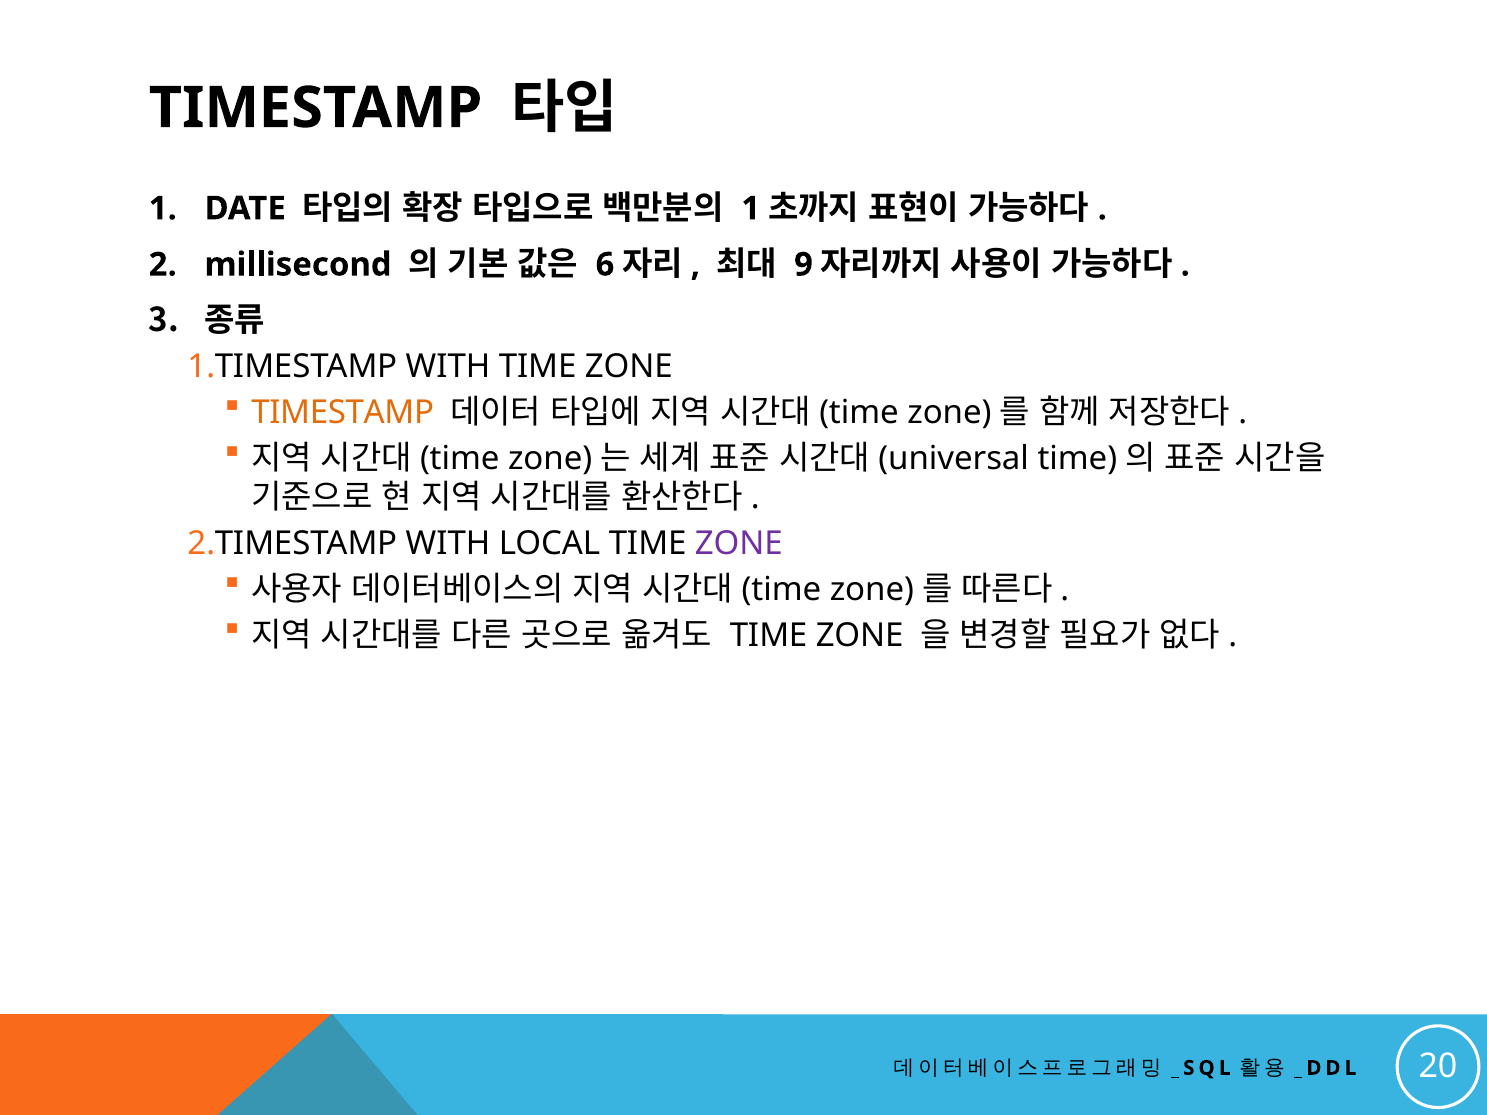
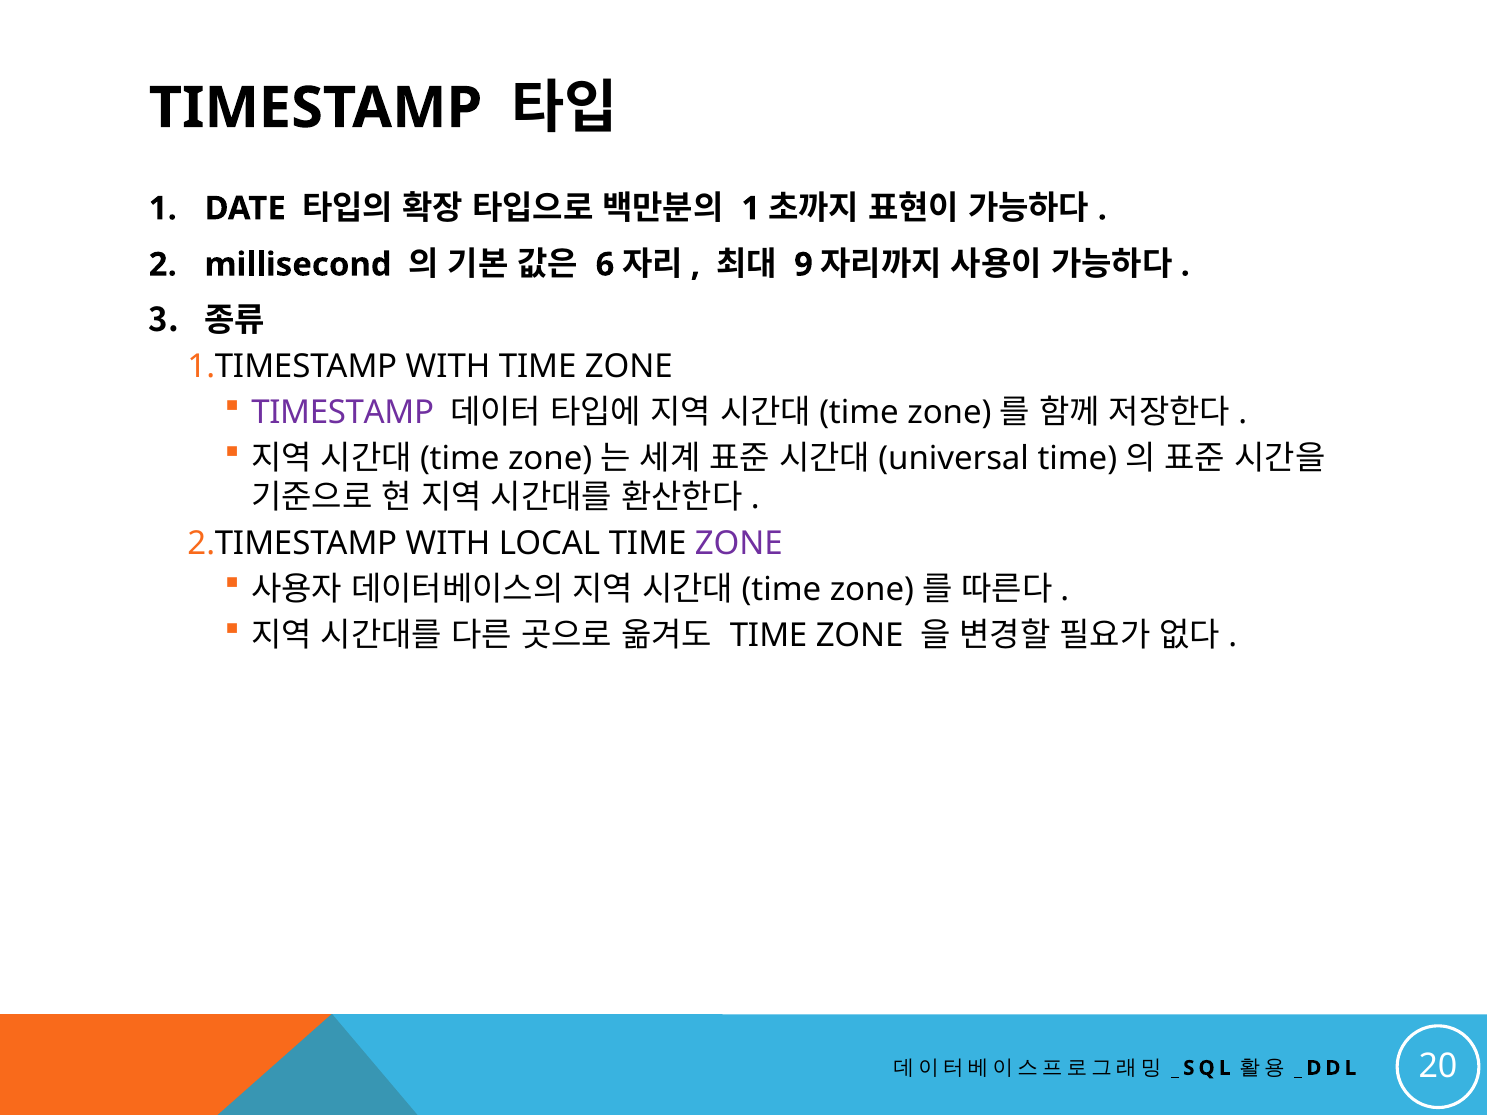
TIMESTAMP at (343, 412) colour: orange -> purple
